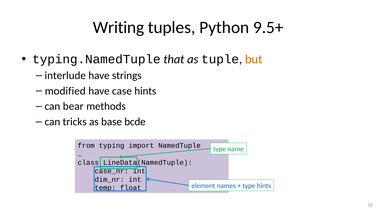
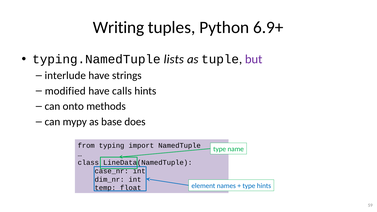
9.5+: 9.5+ -> 6.9+
that: that -> lists
but colour: orange -> purple
case: case -> calls
bear: bear -> onto
tricks: tricks -> mypy
bcde: bcde -> does
